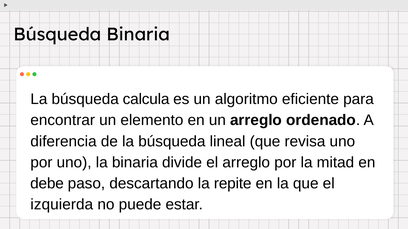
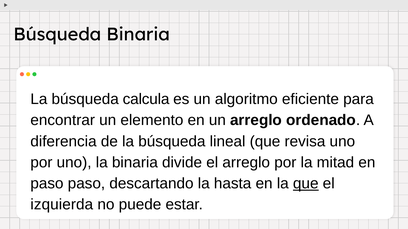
debe at (47, 184): debe -> paso
repite: repite -> hasta
que at (306, 184) underline: none -> present
